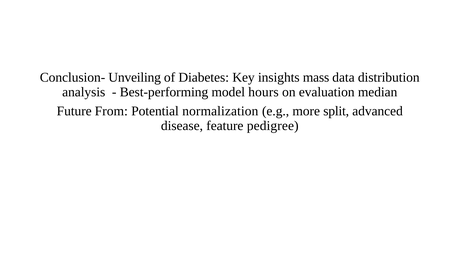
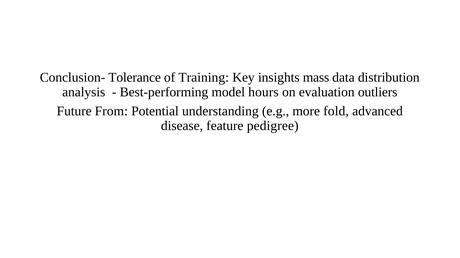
Unveiling: Unveiling -> Tolerance
Diabetes: Diabetes -> Training
median: median -> outliers
normalization: normalization -> understanding
split: split -> fold
